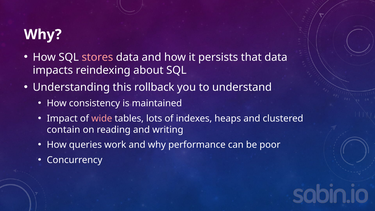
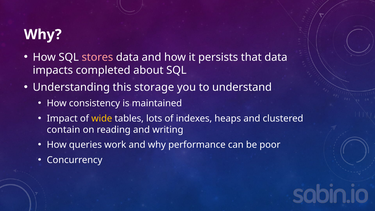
reindexing: reindexing -> completed
rollback: rollback -> storage
wide colour: pink -> yellow
